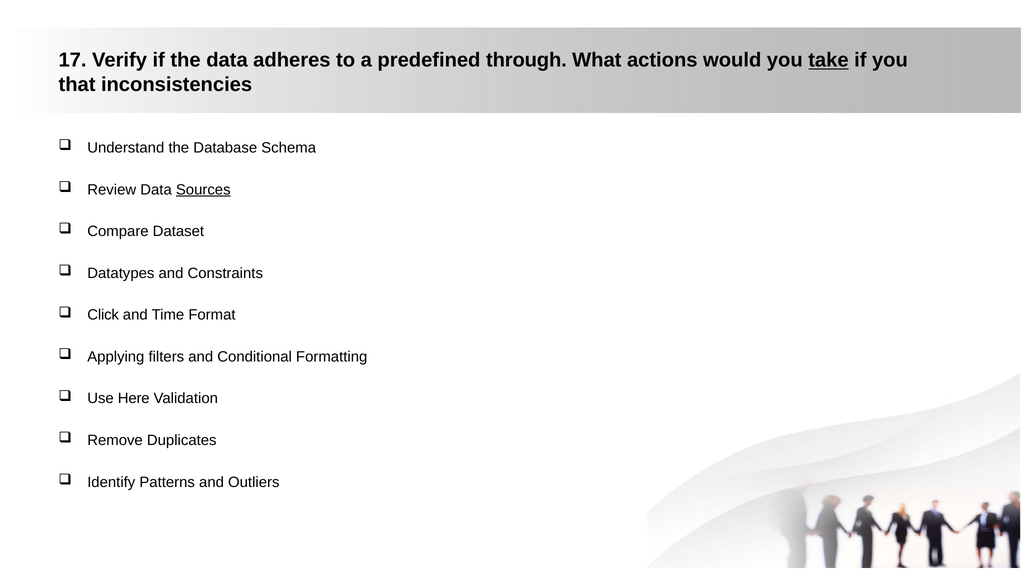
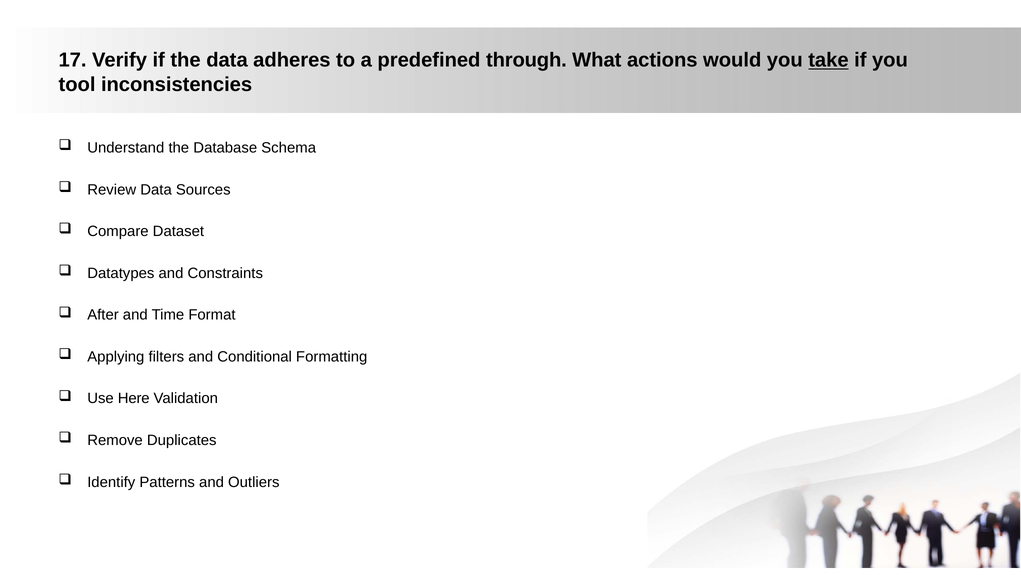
that: that -> tool
Sources underline: present -> none
Click: Click -> After
